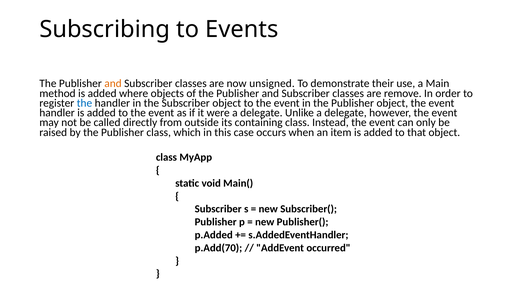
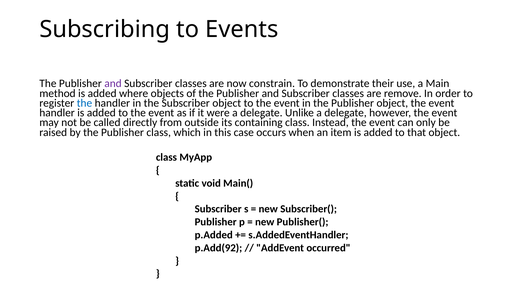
and at (113, 83) colour: orange -> purple
unsigned: unsigned -> constrain
p.Add(70: p.Add(70 -> p.Add(92
